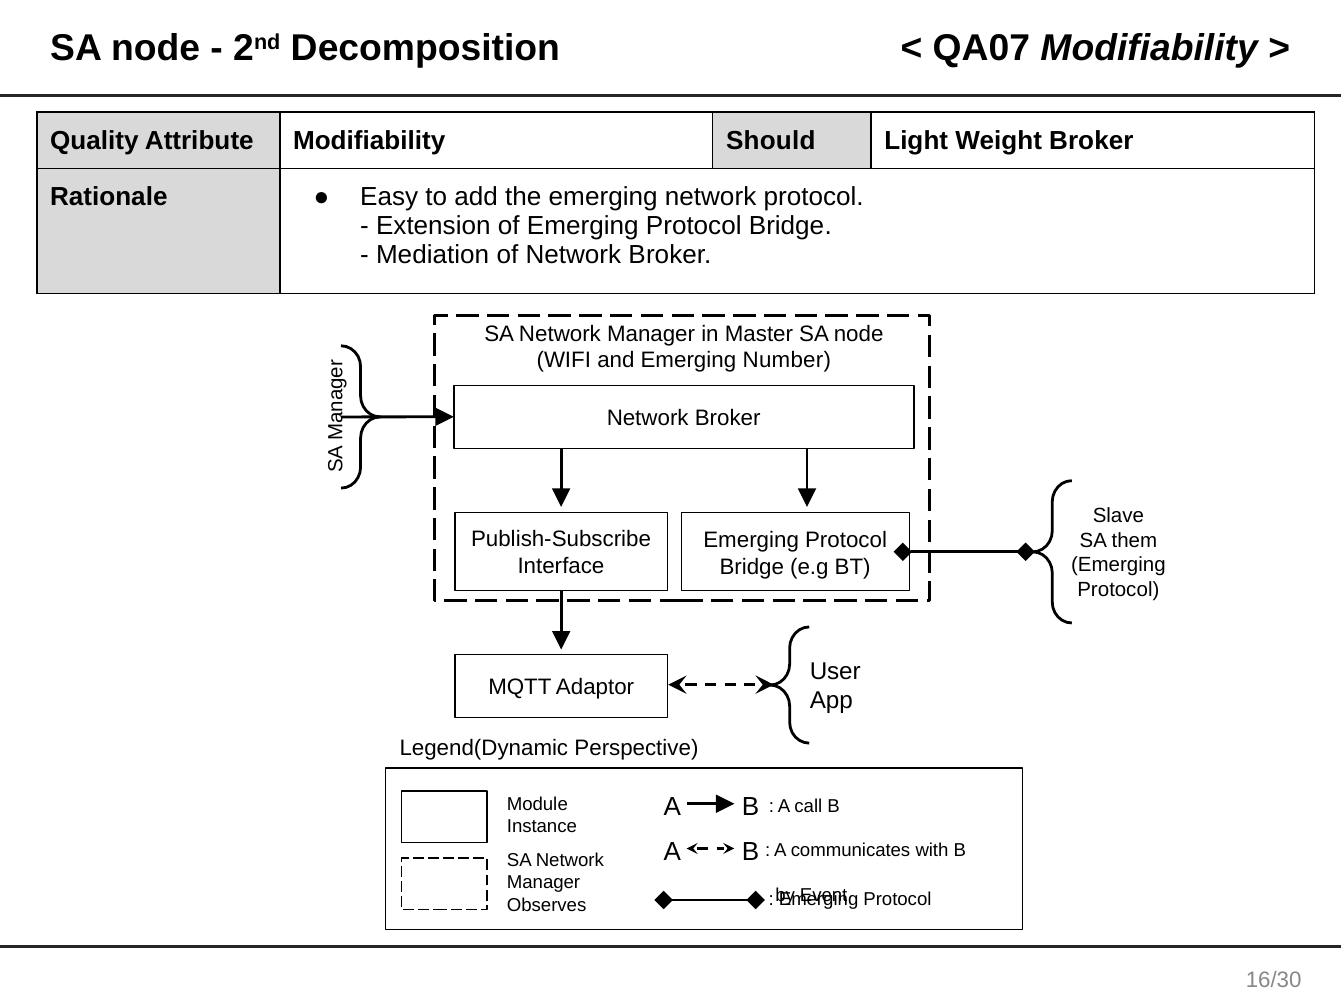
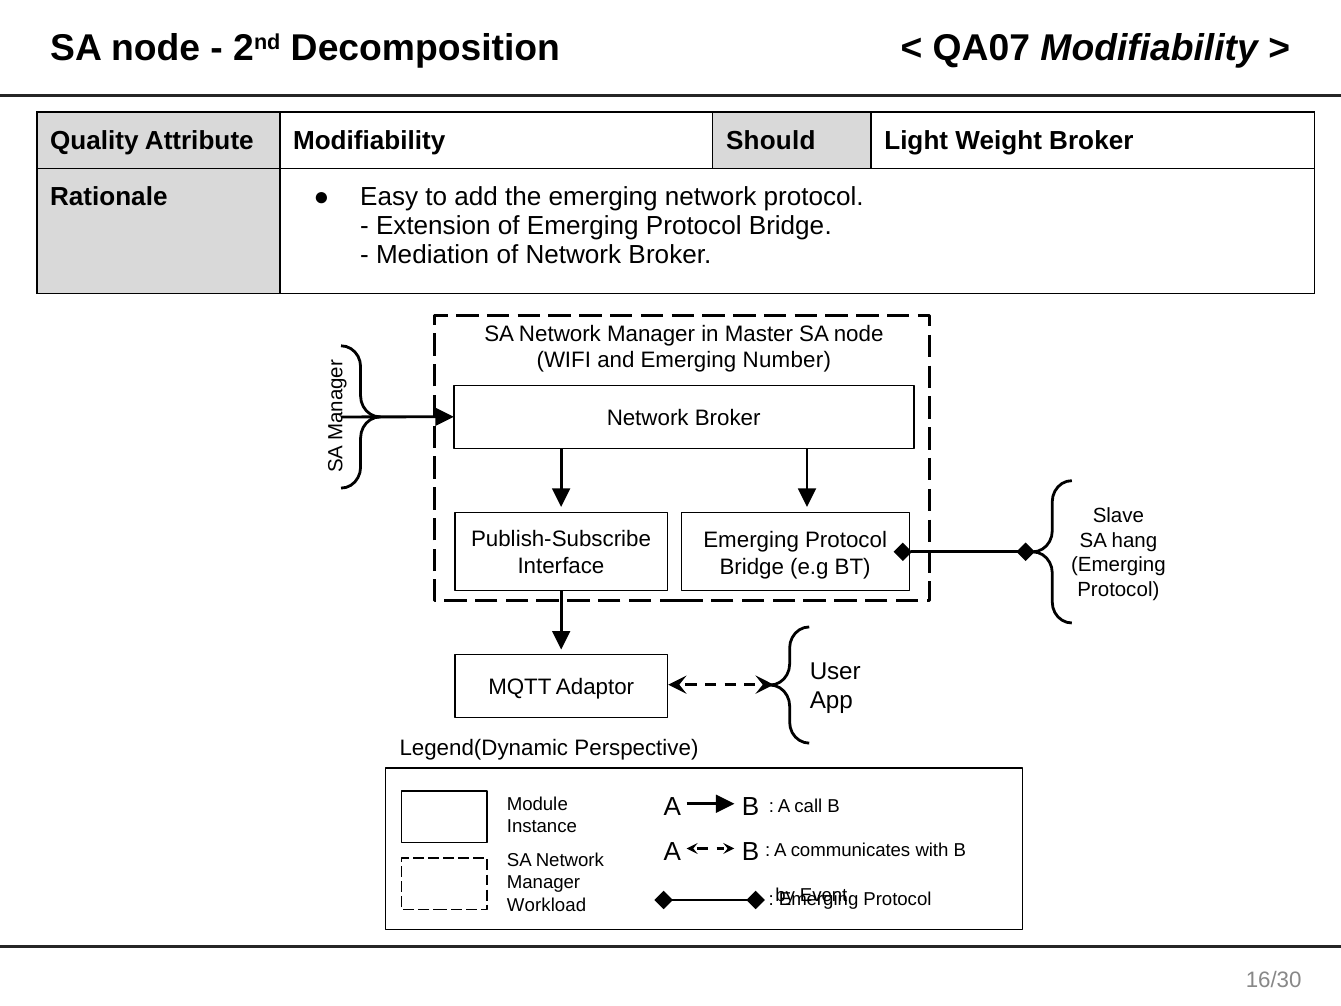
them: them -> hang
Observes: Observes -> Workload
